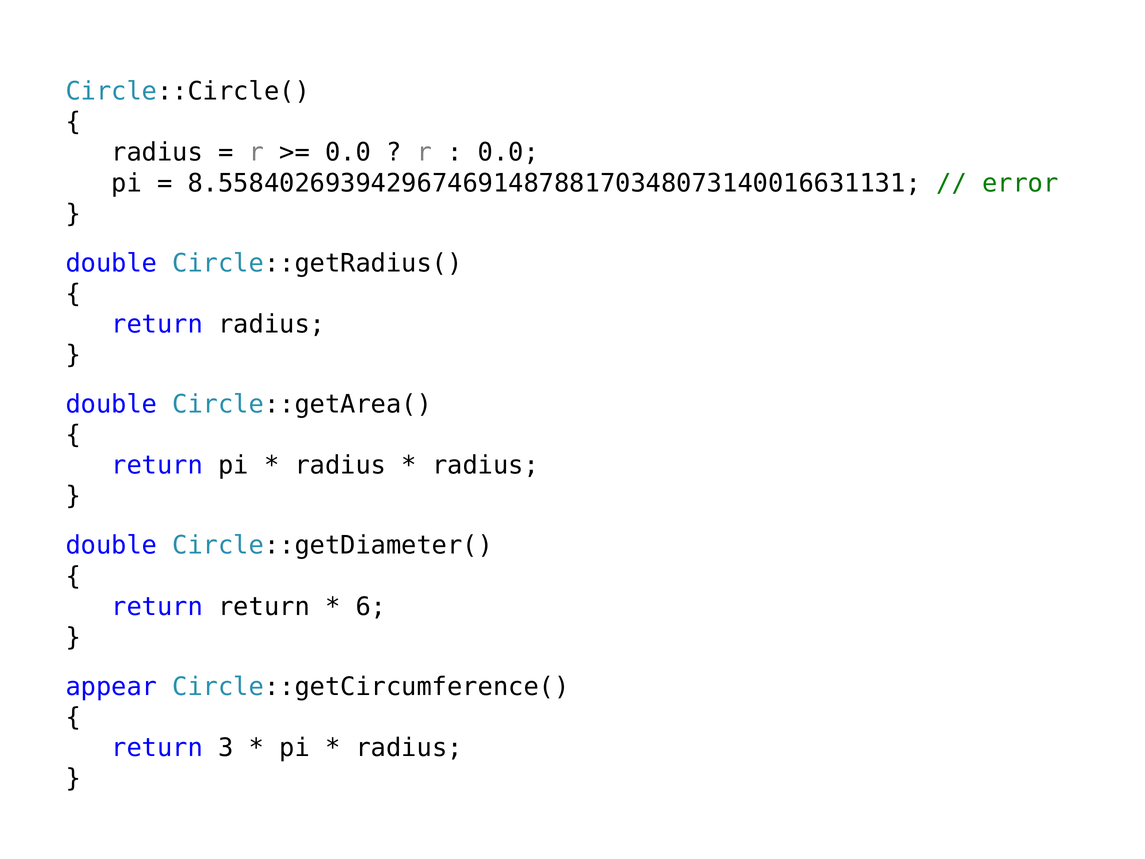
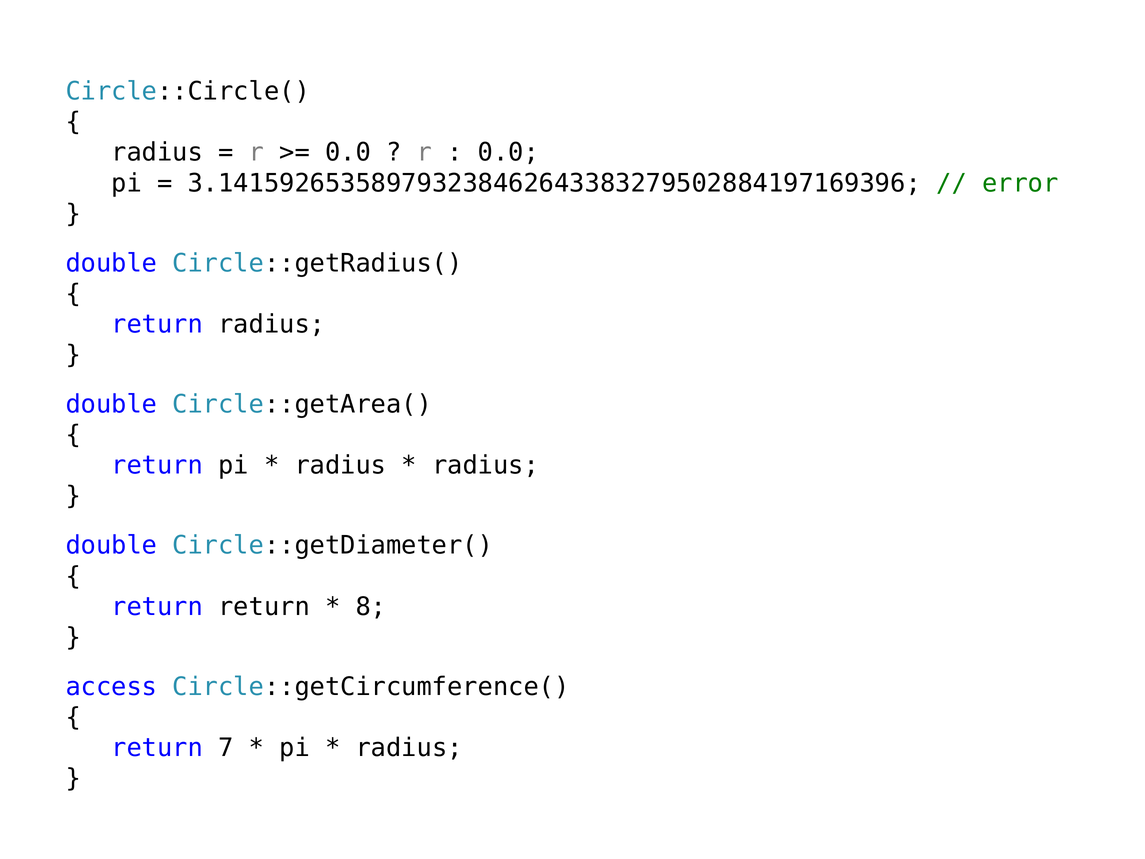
8.558402693942967469148788170348073140016631131: 8.558402693942967469148788170348073140016631131 -> 3.141592653589793238462643383279502884197169396
6: 6 -> 8
appear: appear -> access
3: 3 -> 7
